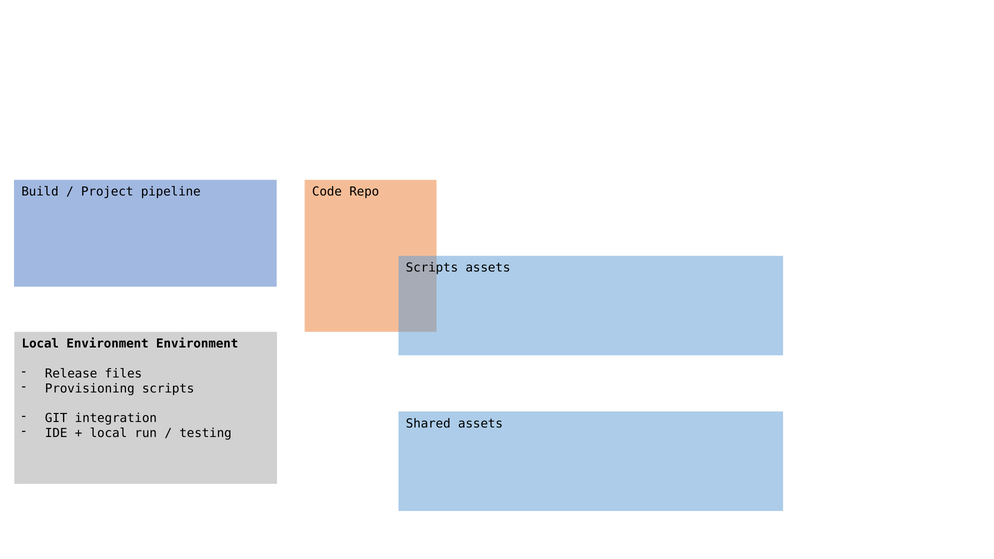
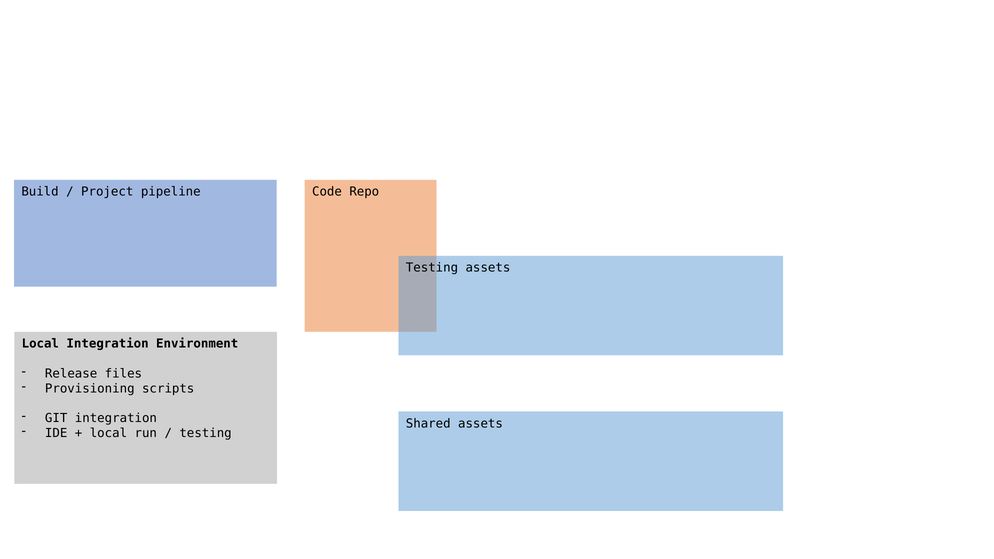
Scripts at (432, 268): Scripts -> Testing
Local Environment: Environment -> Integration
